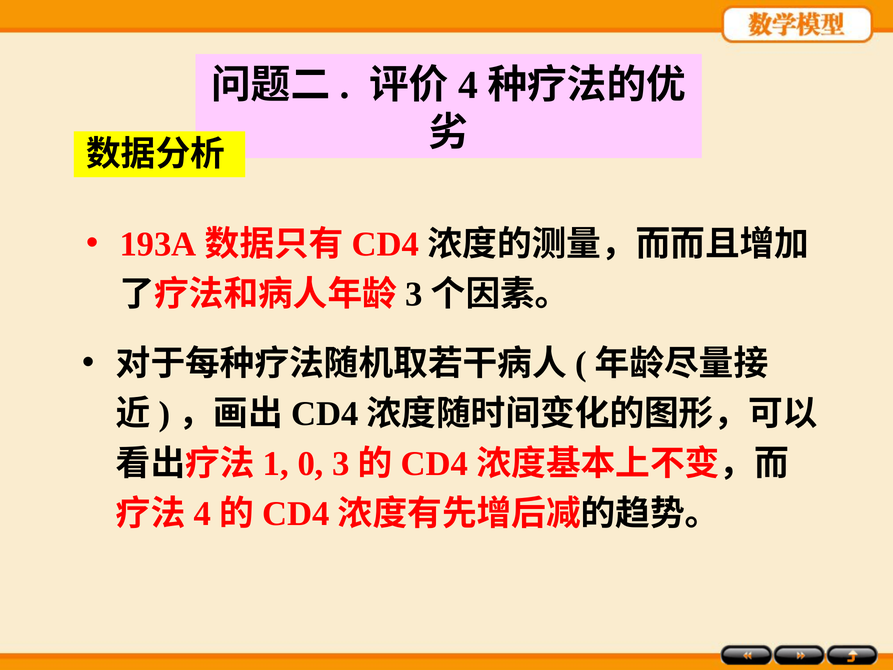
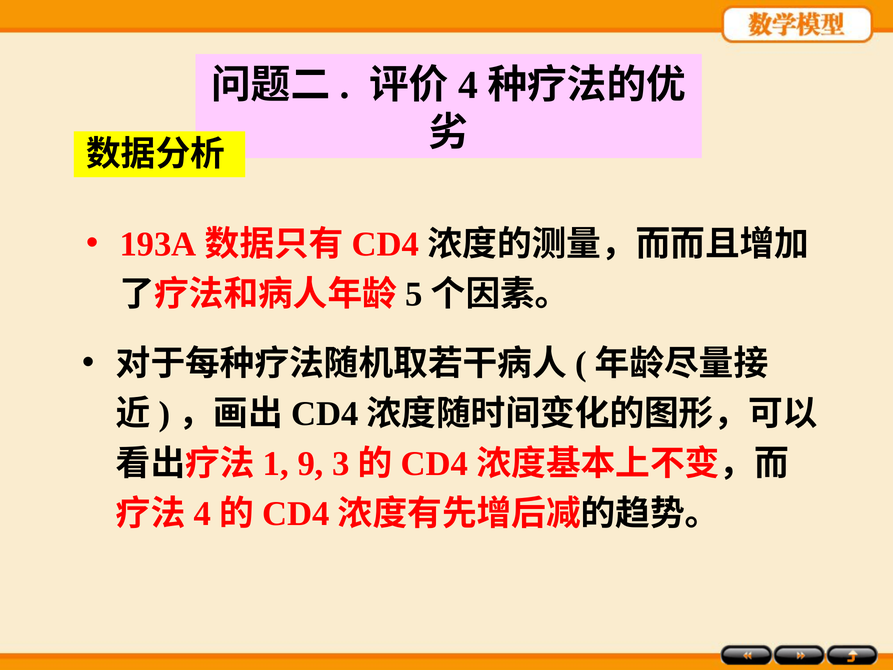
3 at (414, 294): 3 -> 5
0: 0 -> 9
